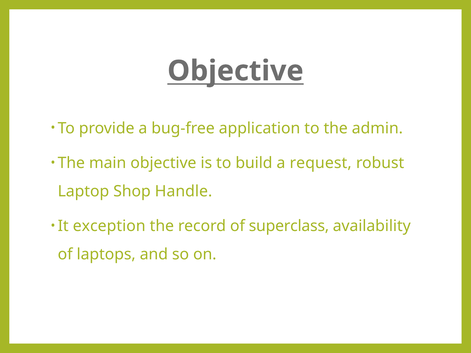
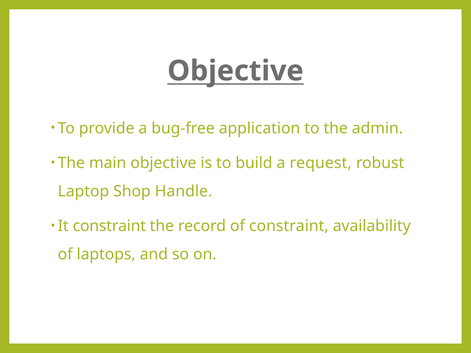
It exception: exception -> constraint
of superclass: superclass -> constraint
